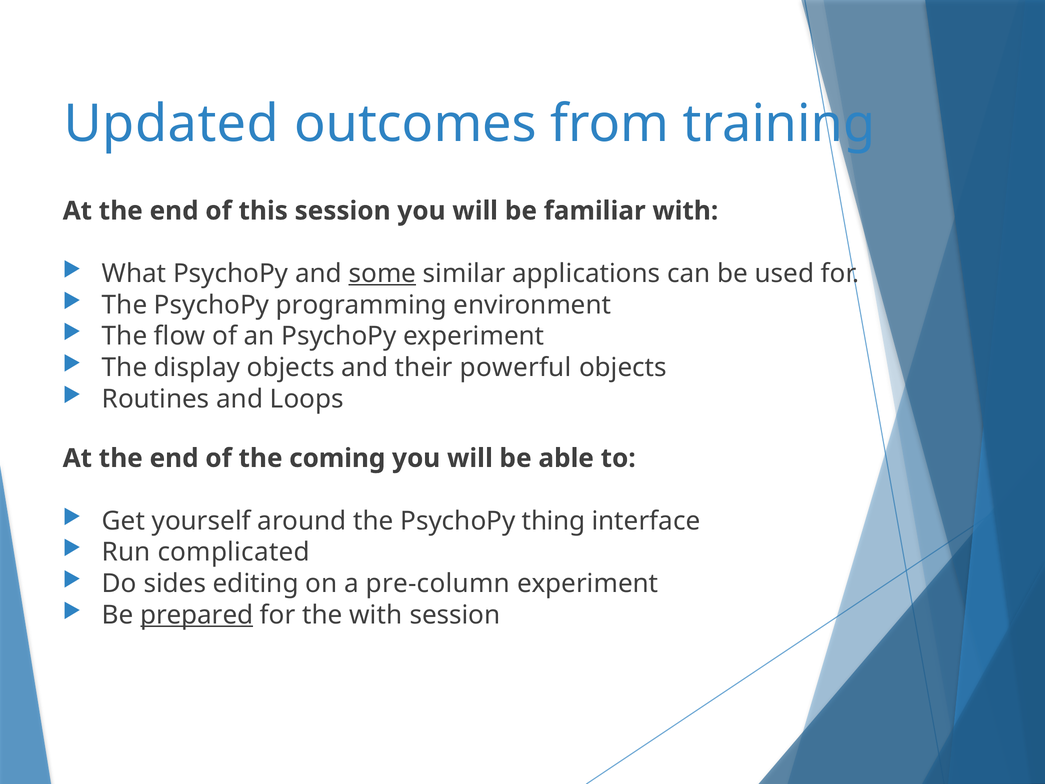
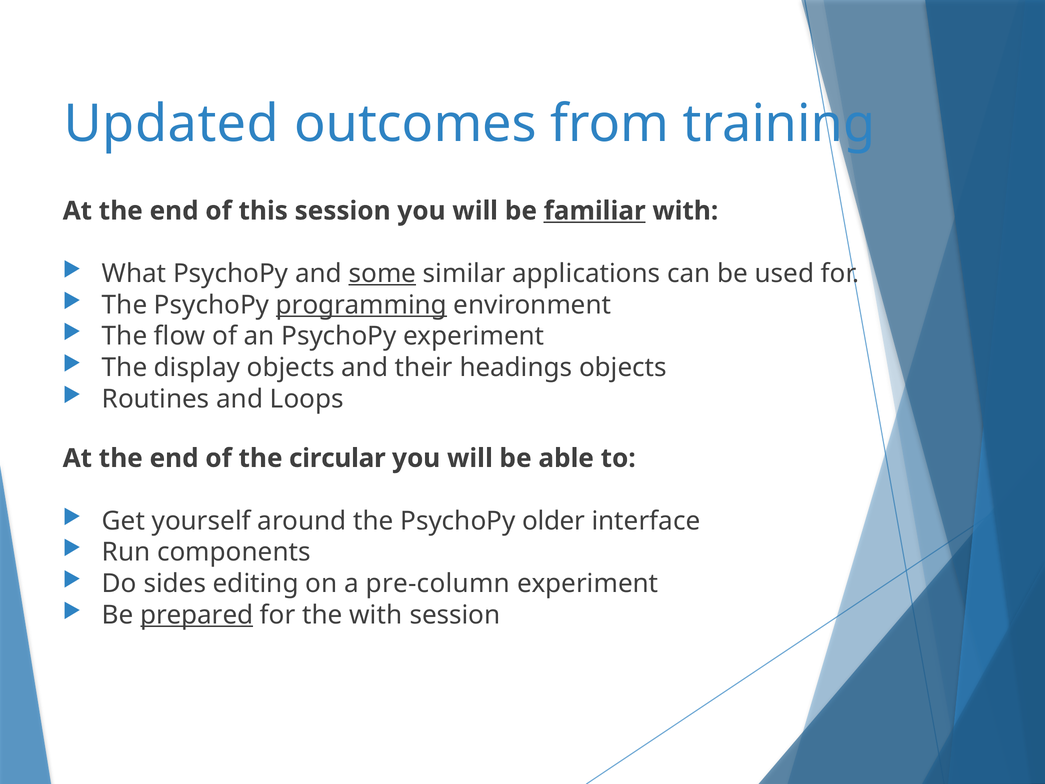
familiar underline: none -> present
programming underline: none -> present
powerful: powerful -> headings
coming: coming -> circular
thing: thing -> older
complicated: complicated -> components
